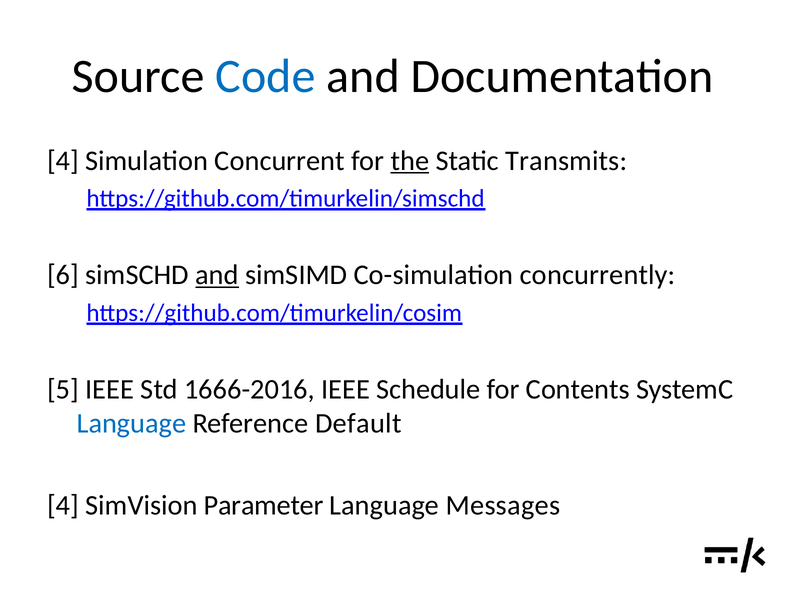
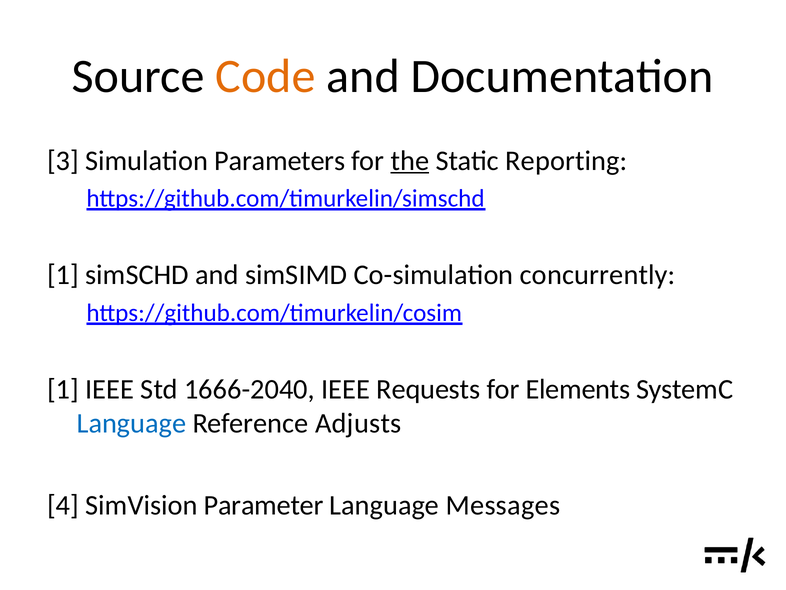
Code colour: blue -> orange
4 at (63, 160): 4 -> 3
Concurrent: Concurrent -> Parameters
Transmits: Transmits -> Reporting
6 at (63, 275): 6 -> 1
and at (217, 275) underline: present -> none
5 at (63, 389): 5 -> 1
1666-2016: 1666-2016 -> 1666-2040
Schedule: Schedule -> Requests
Contents: Contents -> Elements
Default: Default -> Adjusts
